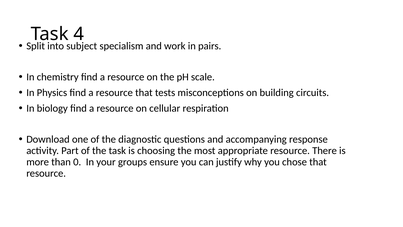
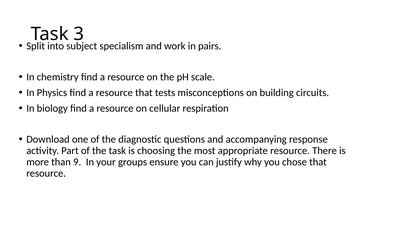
4: 4 -> 3
0: 0 -> 9
